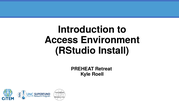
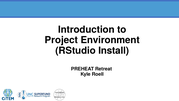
Access: Access -> Project
